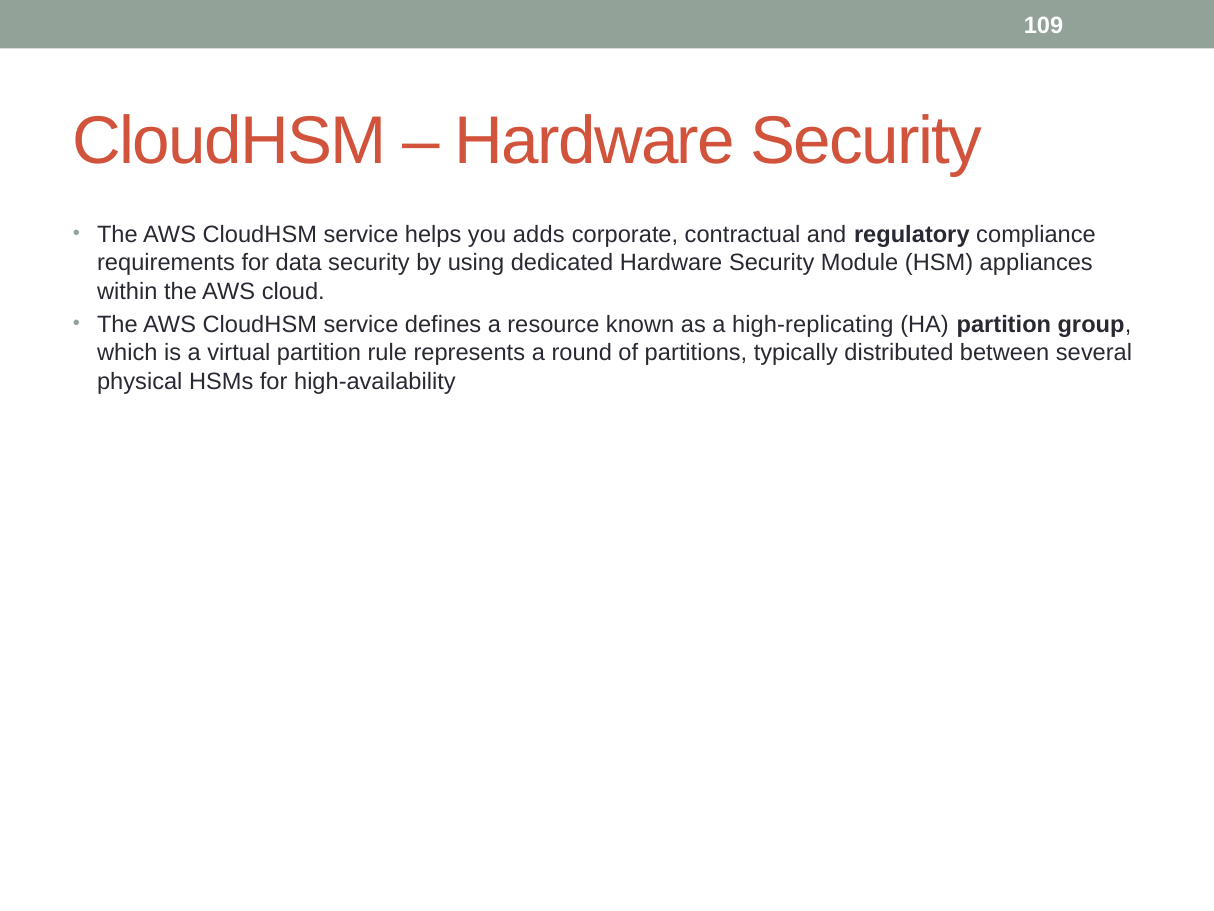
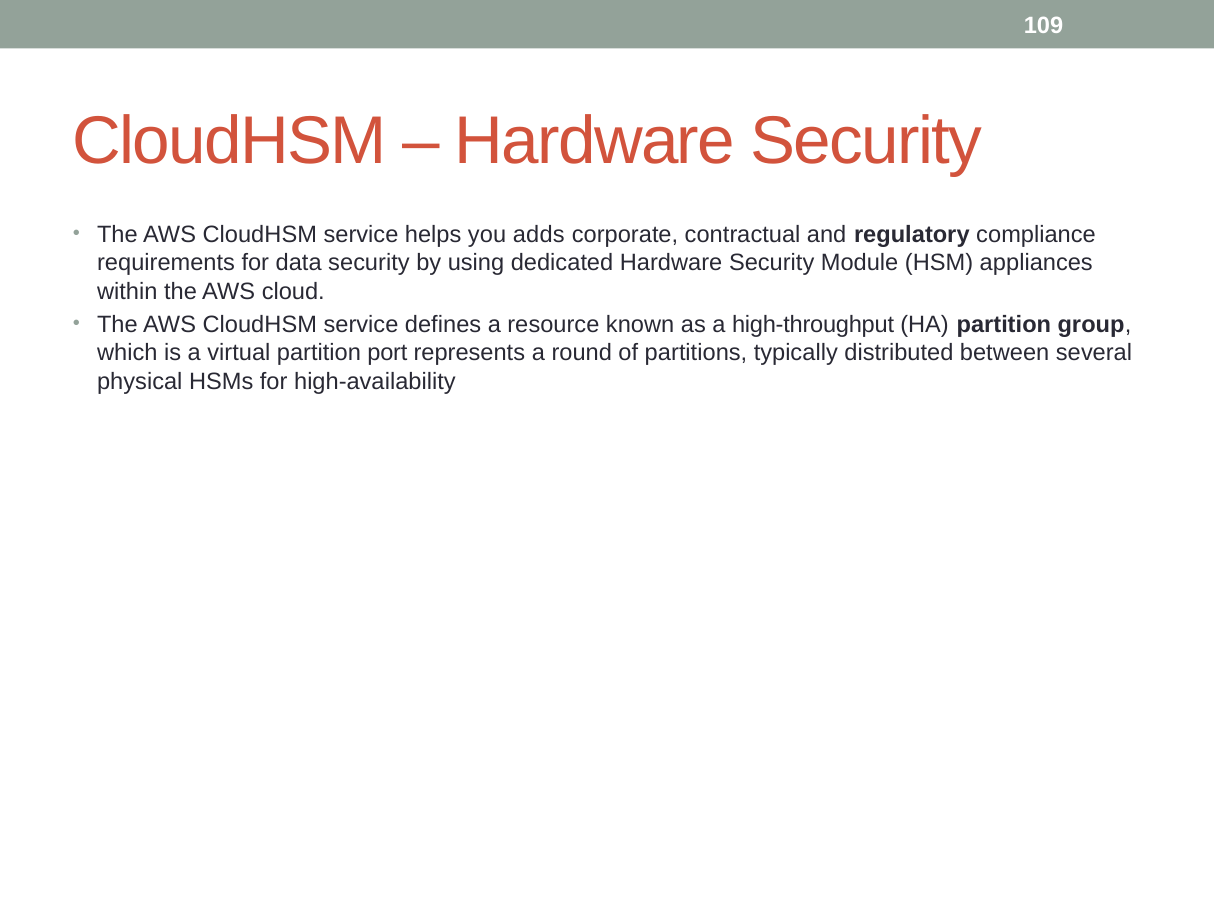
high-replicating: high-replicating -> high-throughput
rule: rule -> port
